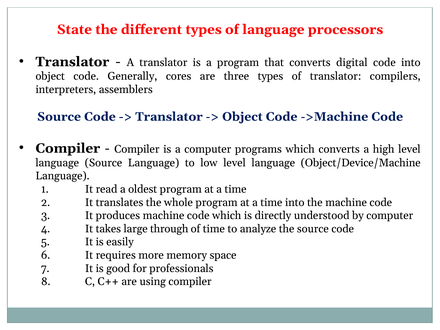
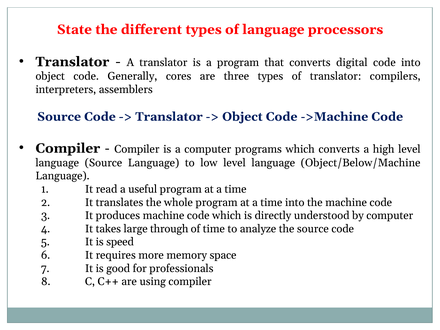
Object/Device/Machine: Object/Device/Machine -> Object/Below/Machine
oldest: oldest -> useful
easily: easily -> speed
